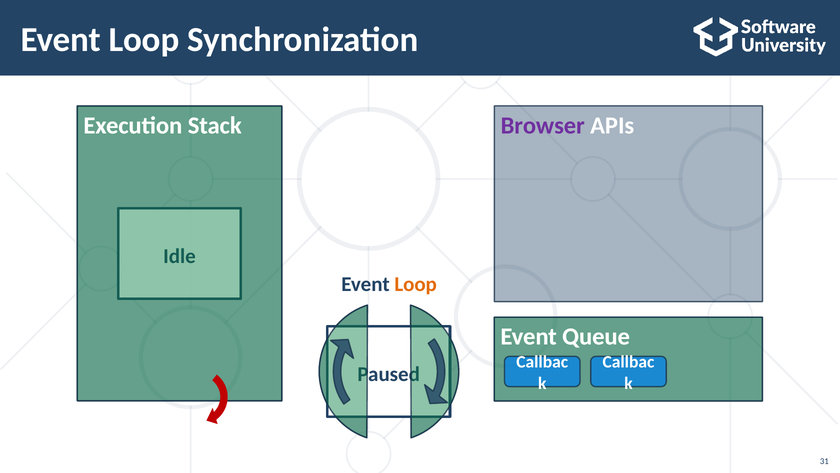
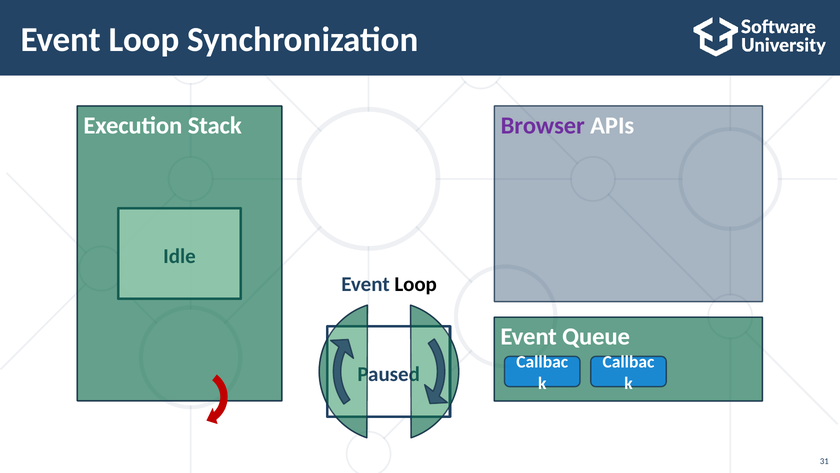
Loop at (416, 284) colour: orange -> black
